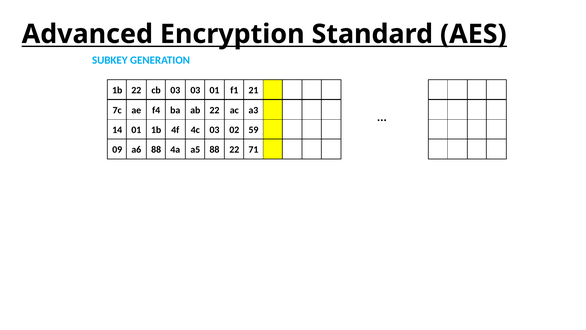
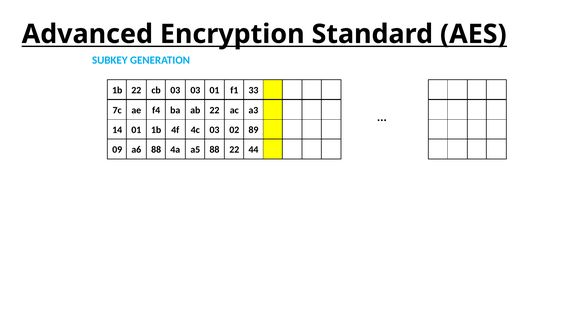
21: 21 -> 33
59: 59 -> 89
71: 71 -> 44
